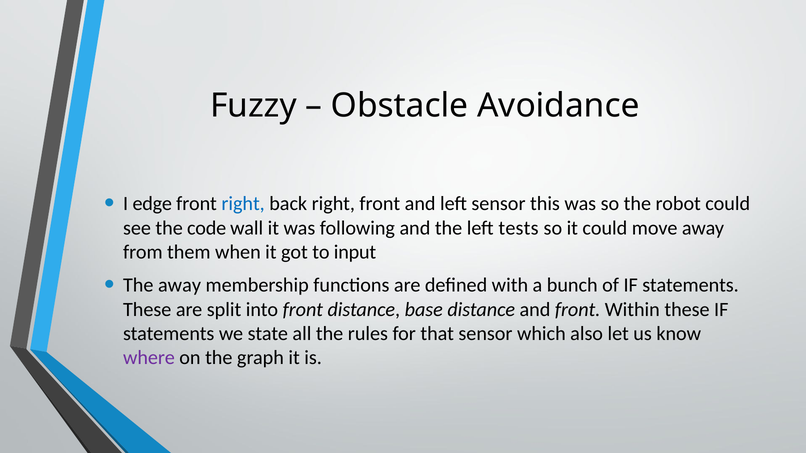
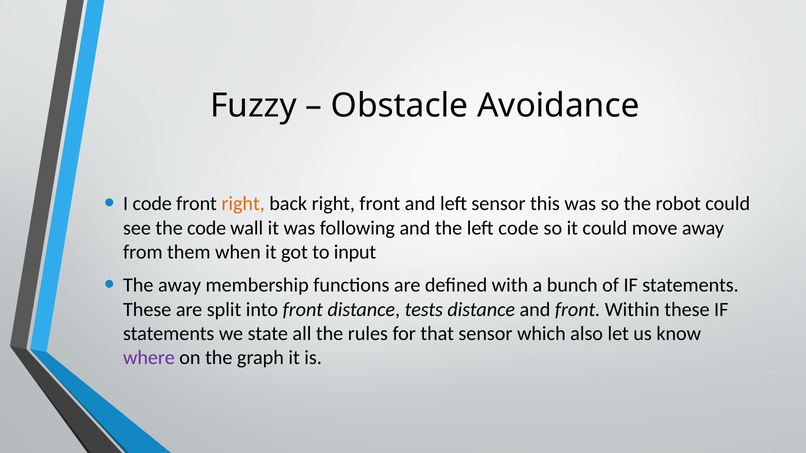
I edge: edge -> code
right at (243, 204) colour: blue -> orange
left tests: tests -> code
base: base -> tests
